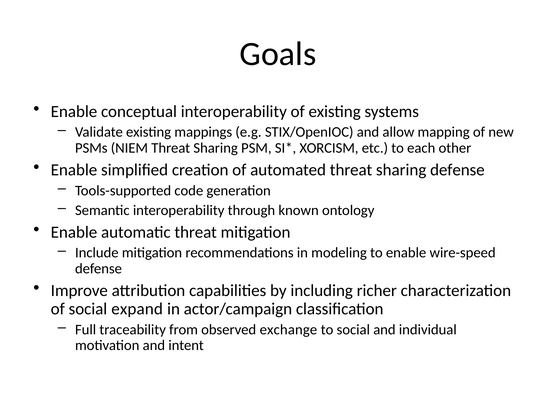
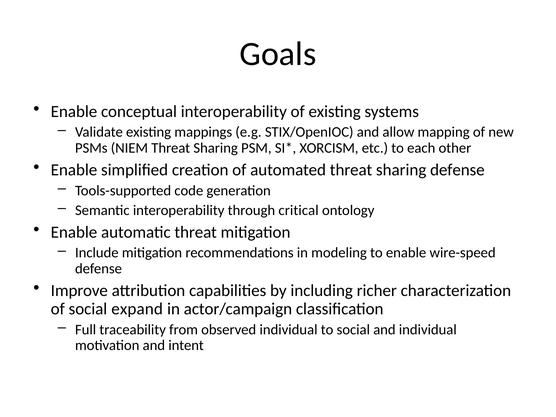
known: known -> critical
observed exchange: exchange -> individual
